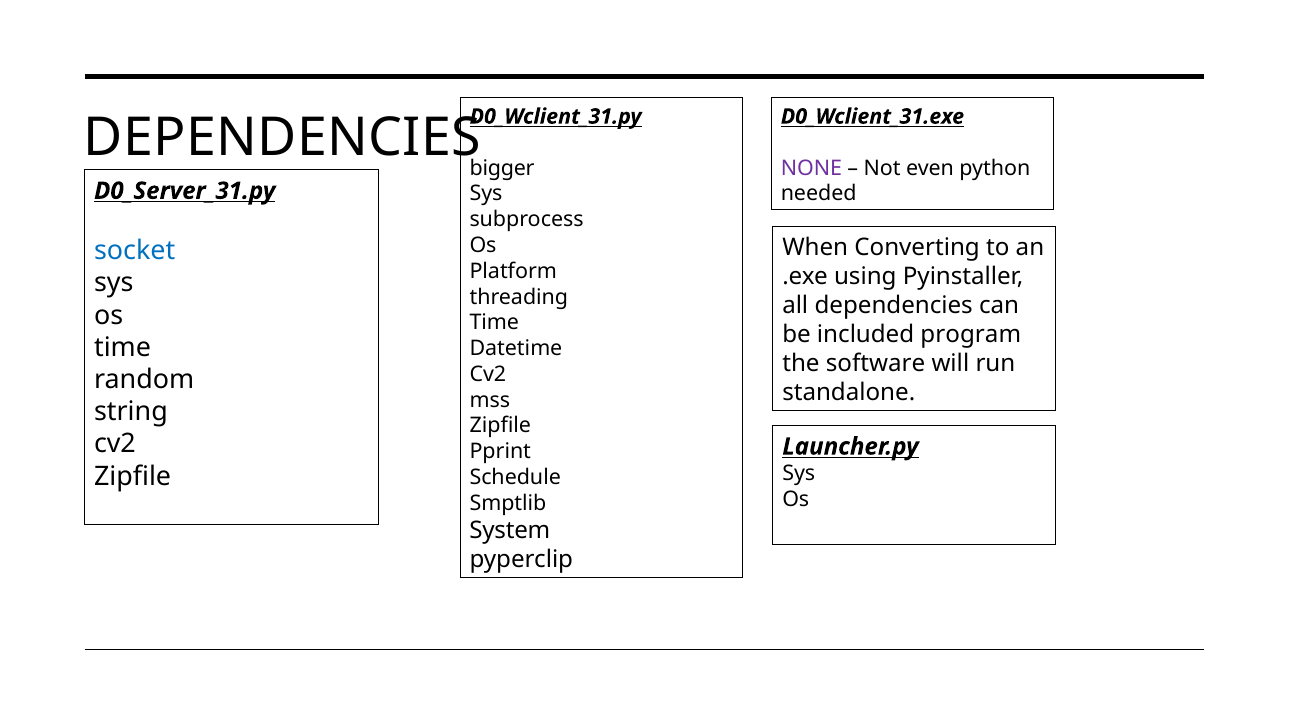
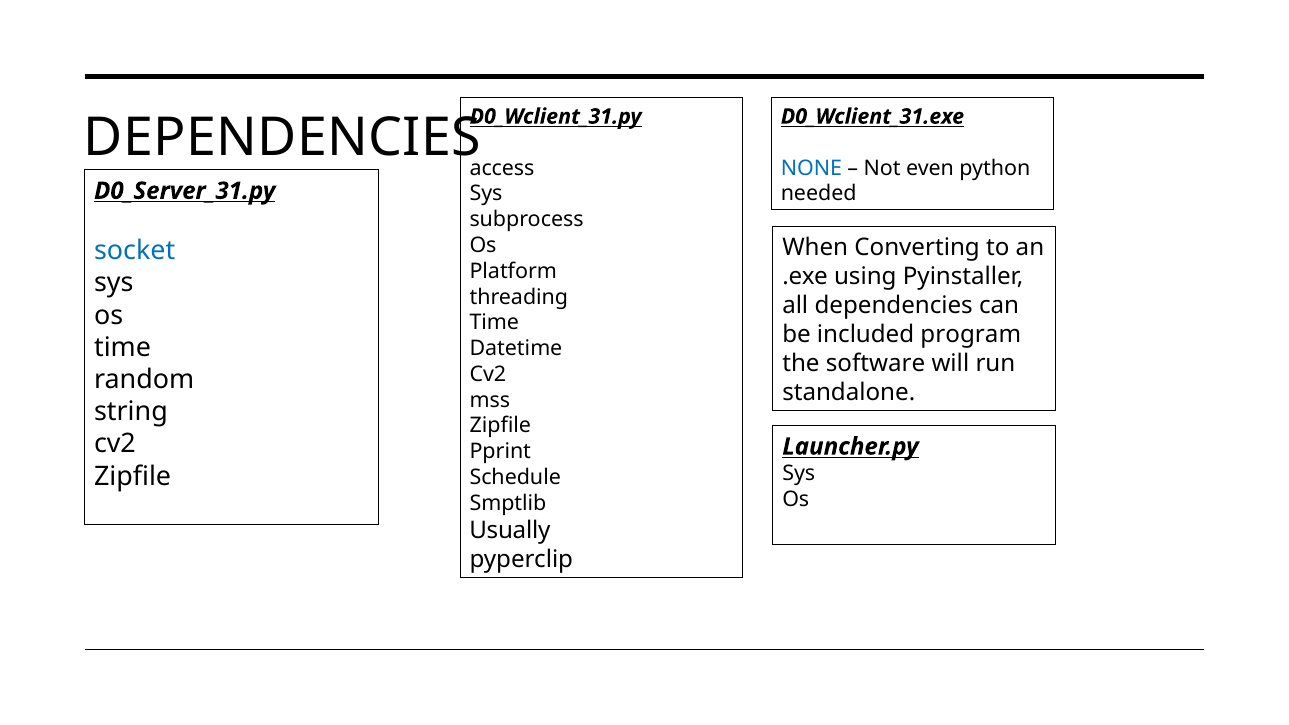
bigger: bigger -> access
NONE colour: purple -> blue
System: System -> Usually
